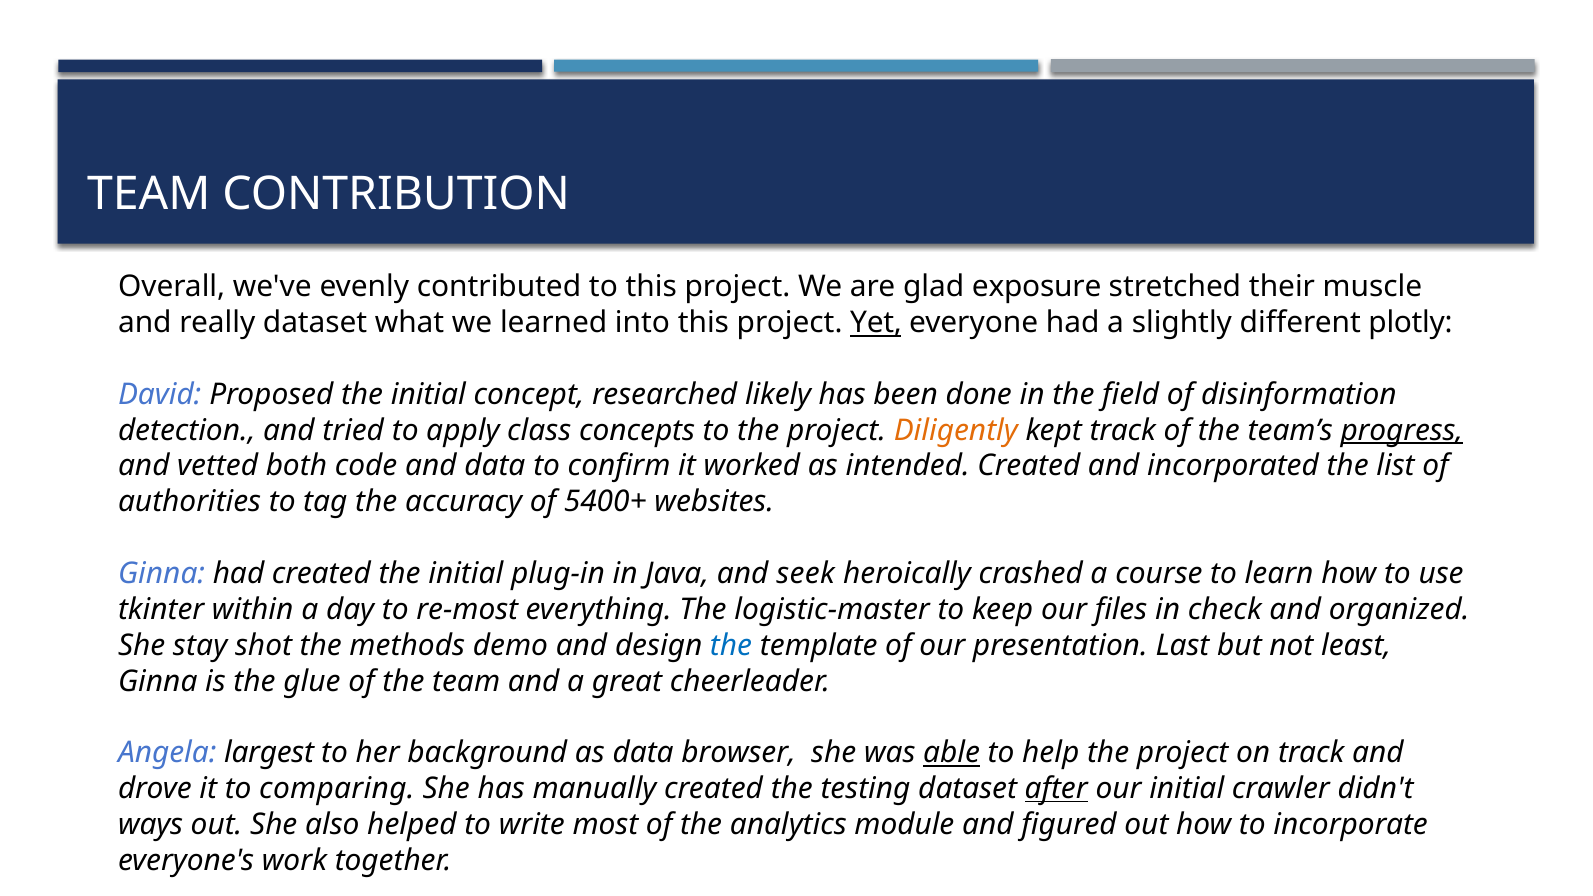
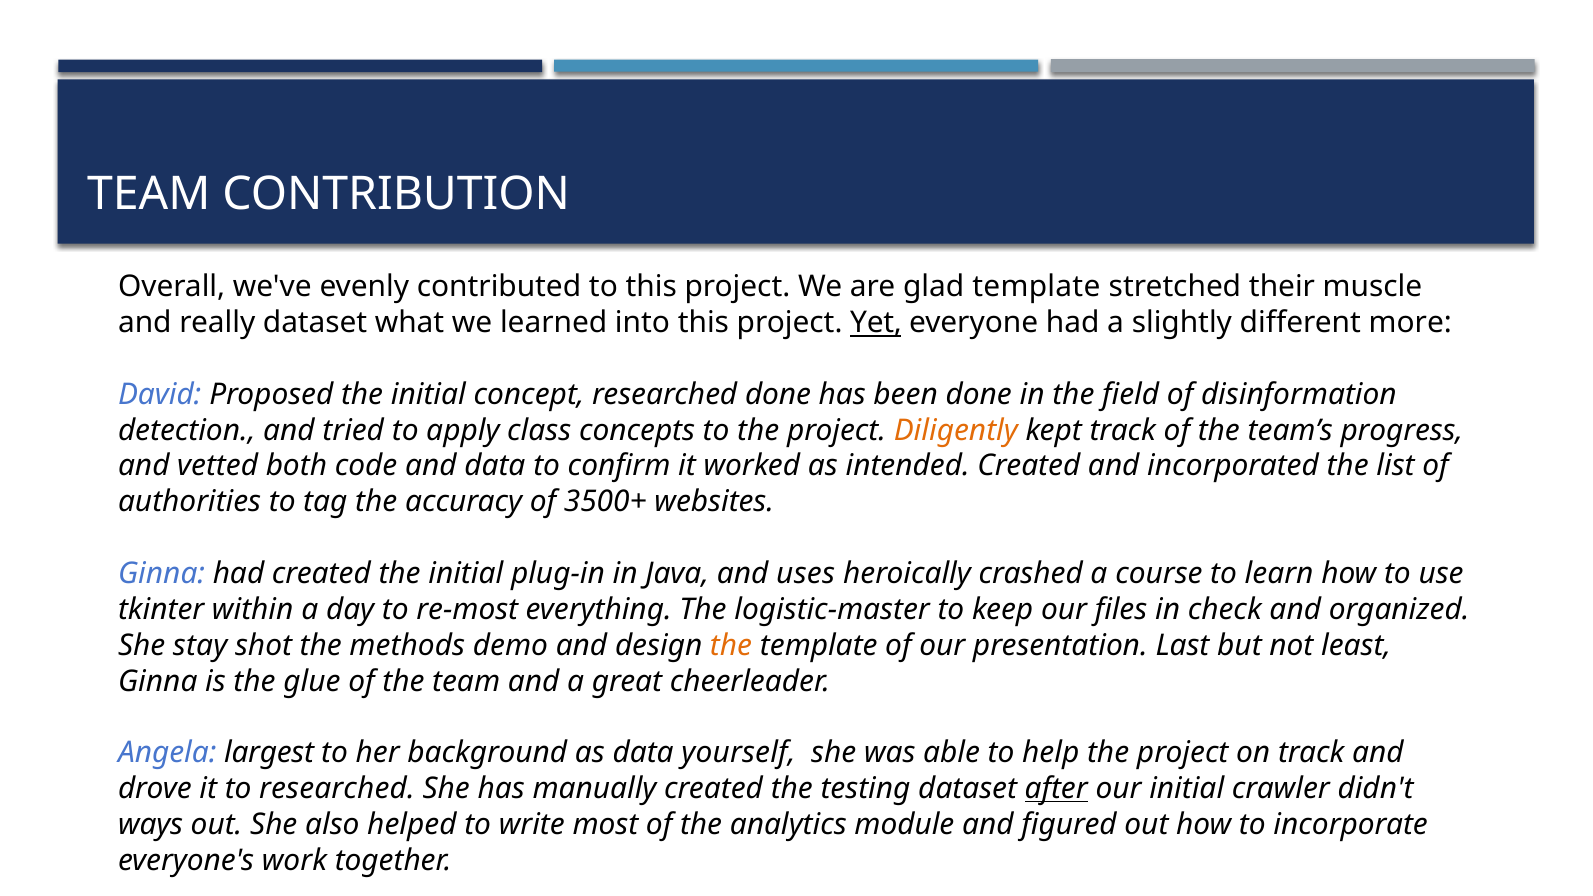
glad exposure: exposure -> template
plotly: plotly -> more
researched likely: likely -> done
progress underline: present -> none
5400+: 5400+ -> 3500+
seek: seek -> uses
the at (731, 645) colour: blue -> orange
browser: browser -> yourself
able underline: present -> none
to comparing: comparing -> researched
